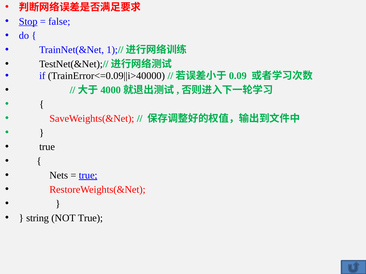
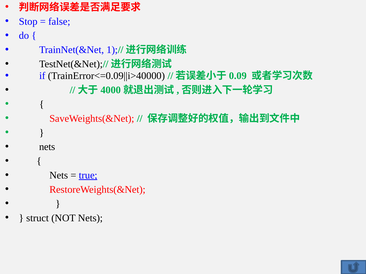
Stop underline: present -> none
true at (47, 147): true -> nets
string: string -> struct
NOT True: True -> Nets
